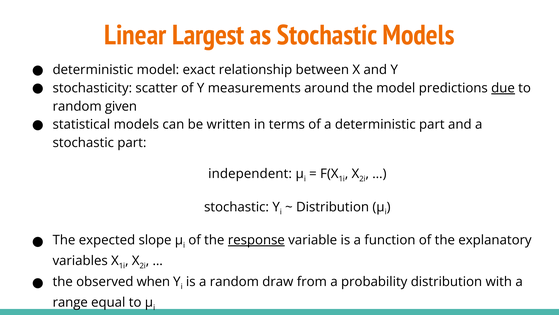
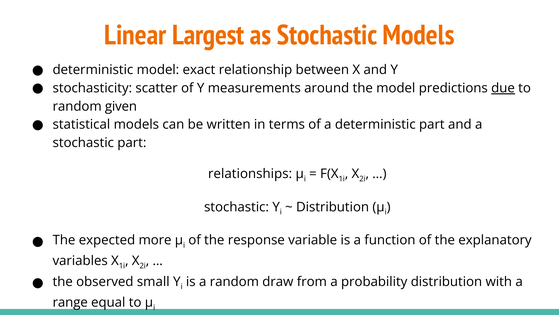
independent: independent -> relationships
slope: slope -> more
response underline: present -> none
when: when -> small
